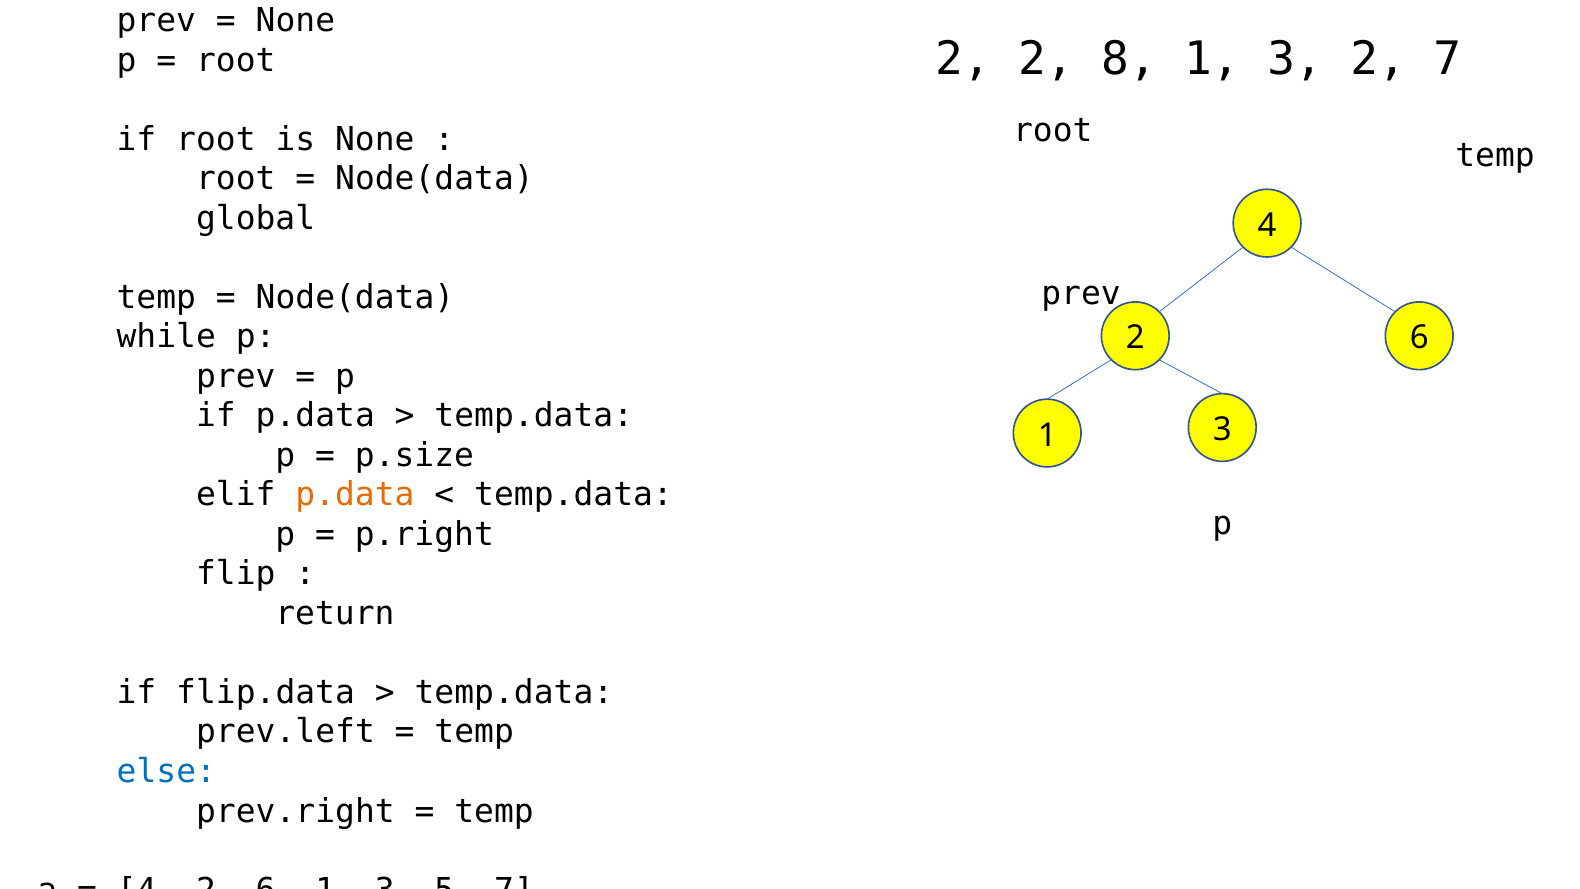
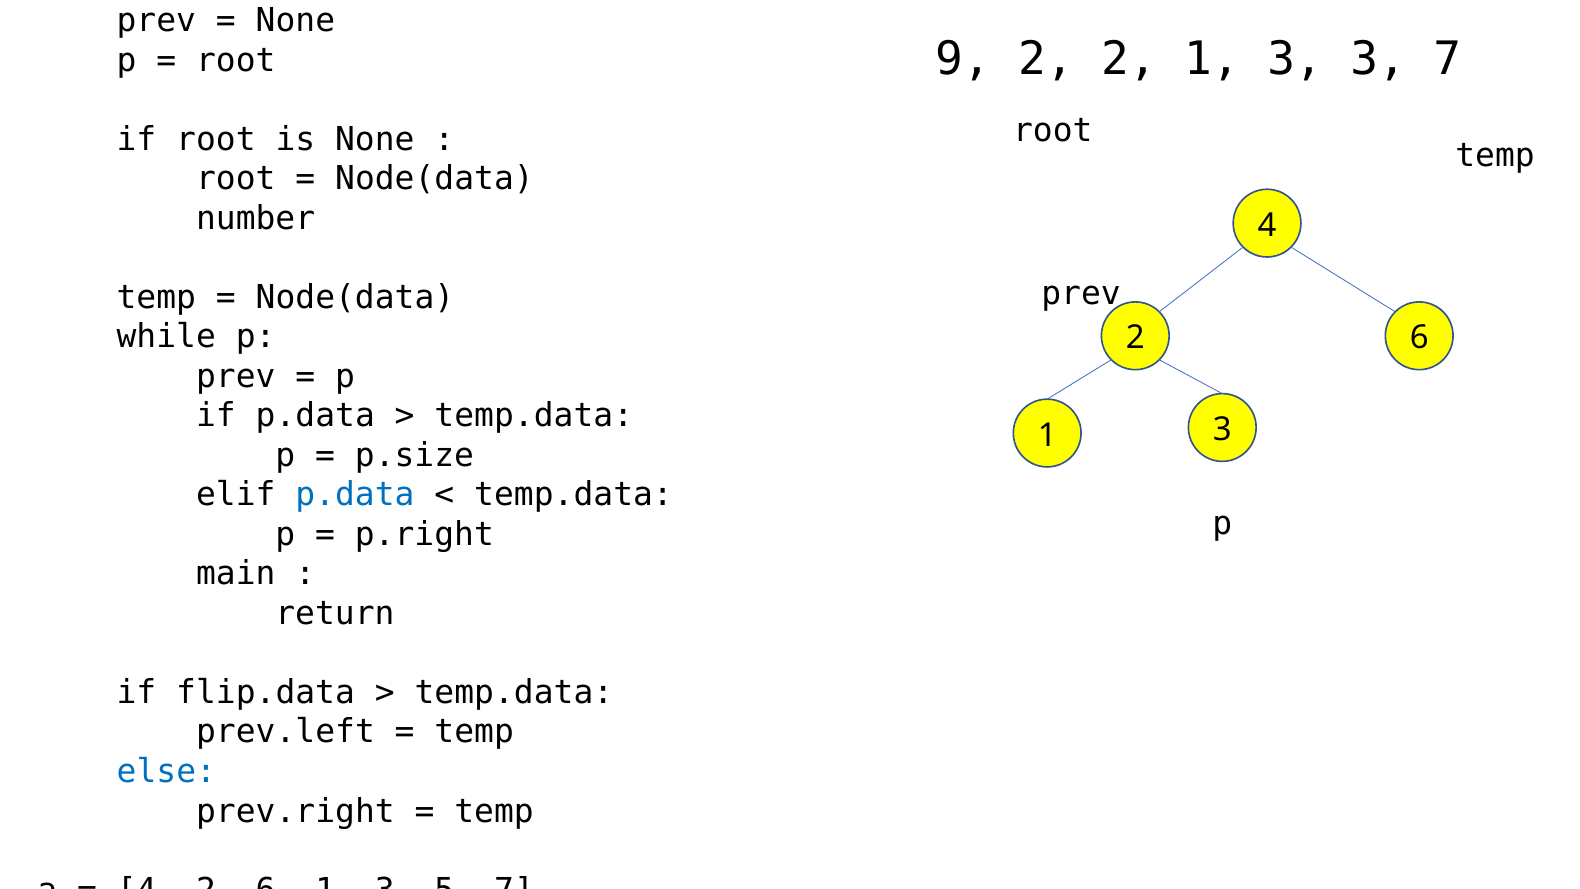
2 at (963, 59): 2 -> 9
2 8: 8 -> 2
3 2: 2 -> 3
global at (256, 218): global -> number
p.data at (355, 495) colour: orange -> blue
flip: flip -> main
